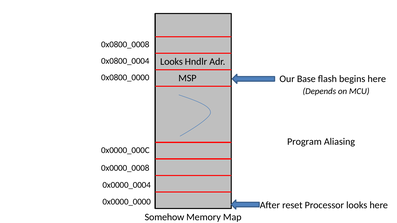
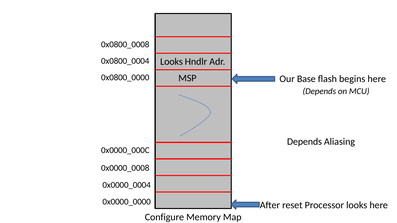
Program at (304, 142): Program -> Depends
Somehow: Somehow -> Configure
